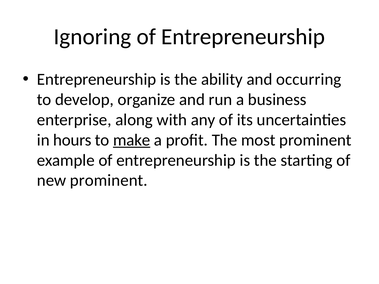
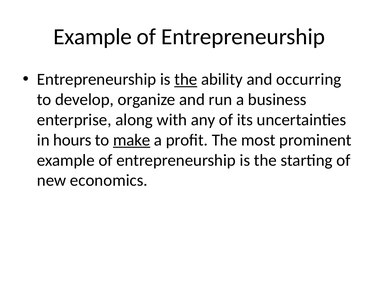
Ignoring at (92, 37): Ignoring -> Example
the at (186, 80) underline: none -> present
new prominent: prominent -> economics
